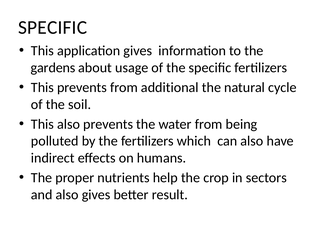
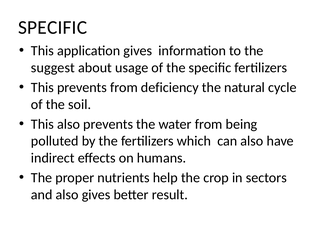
gardens: gardens -> suggest
additional: additional -> deficiency
